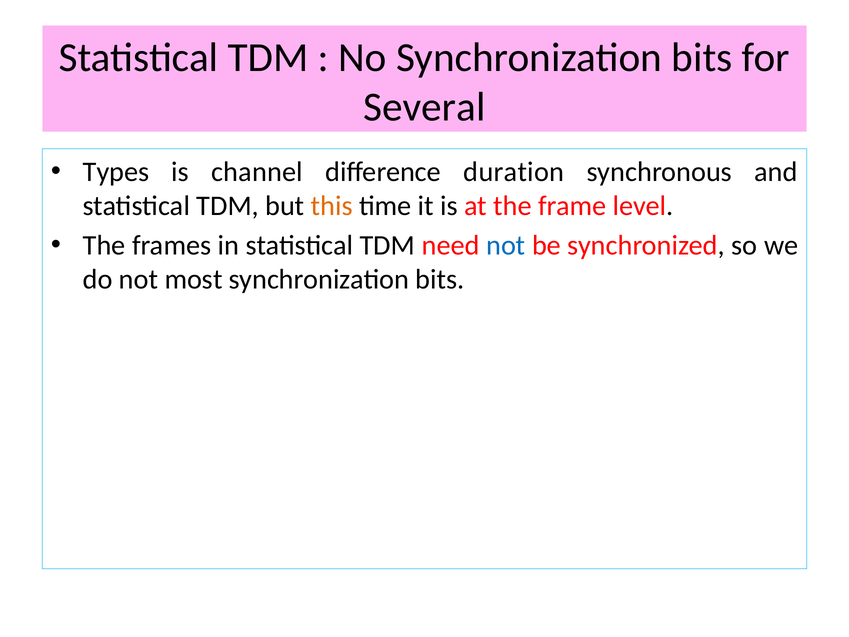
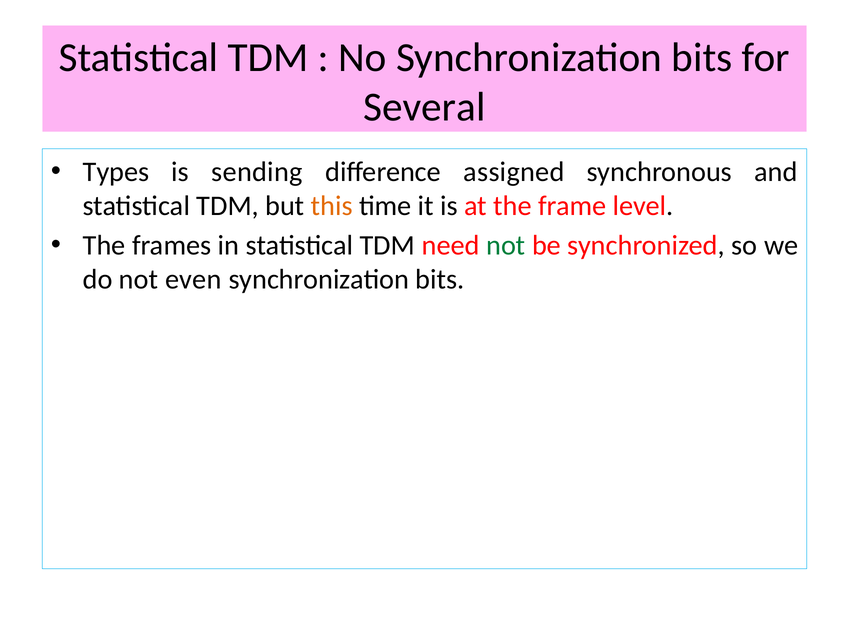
channel: channel -> sending
duration: duration -> assigned
not at (506, 245) colour: blue -> green
most: most -> even
